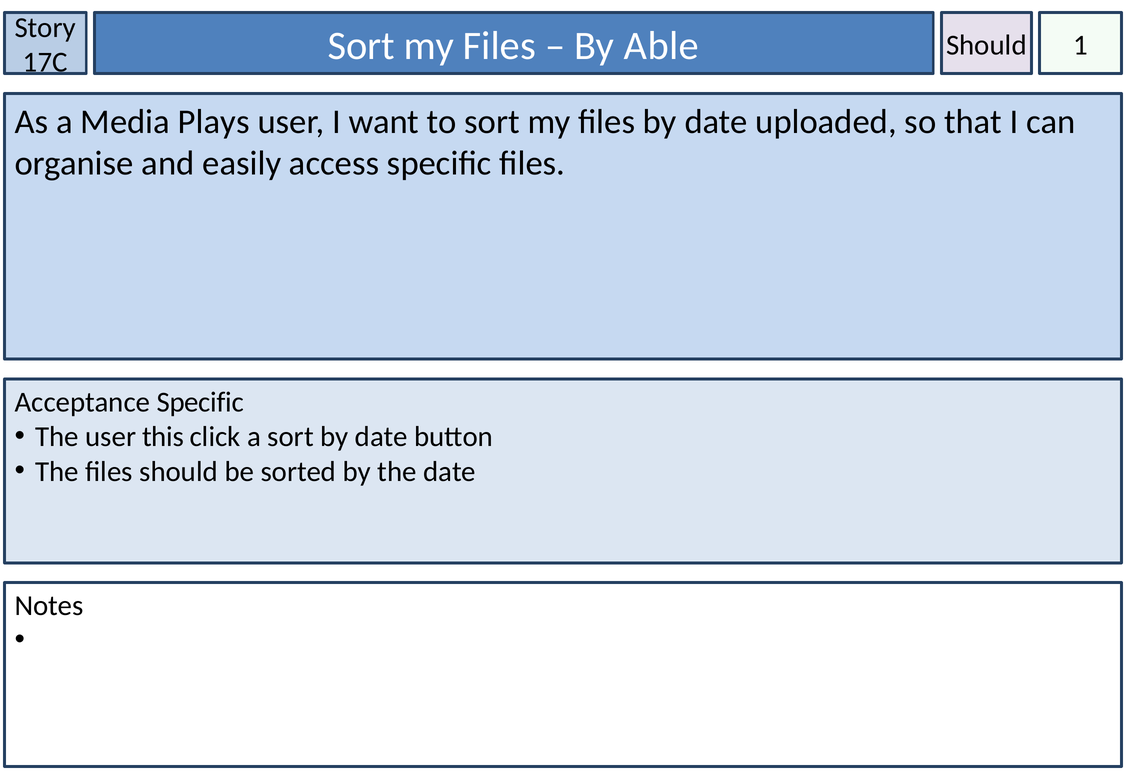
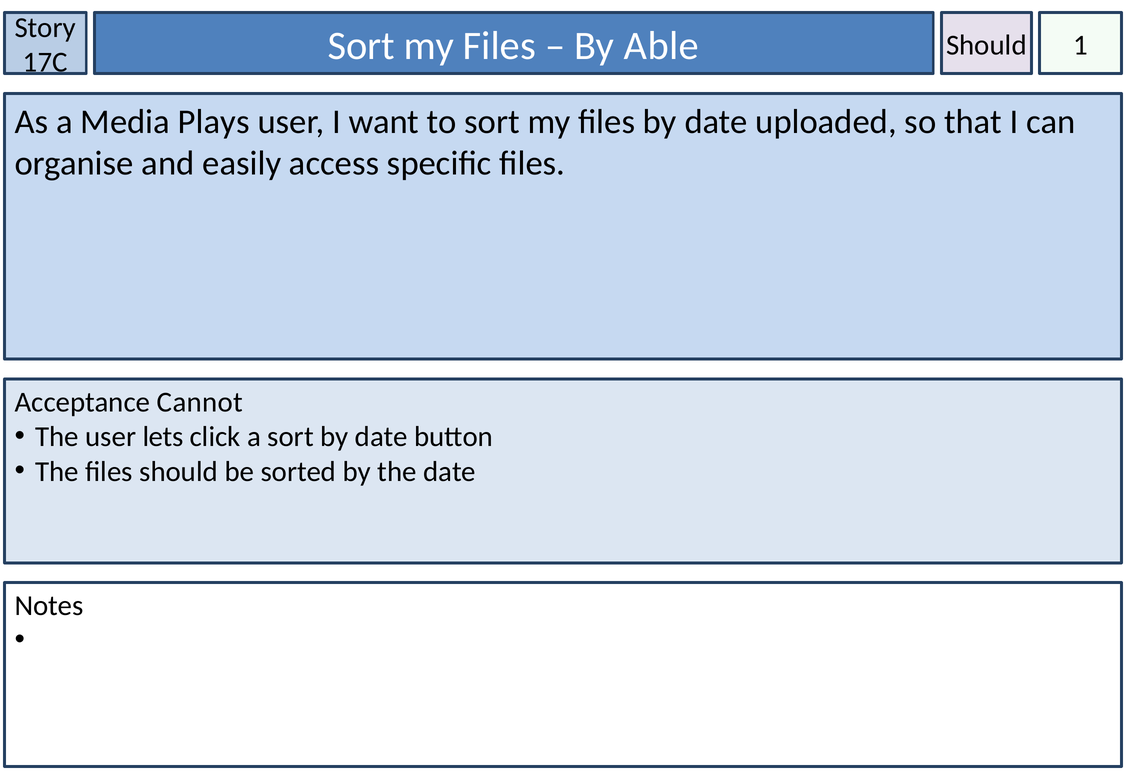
Acceptance Specific: Specific -> Cannot
this: this -> lets
